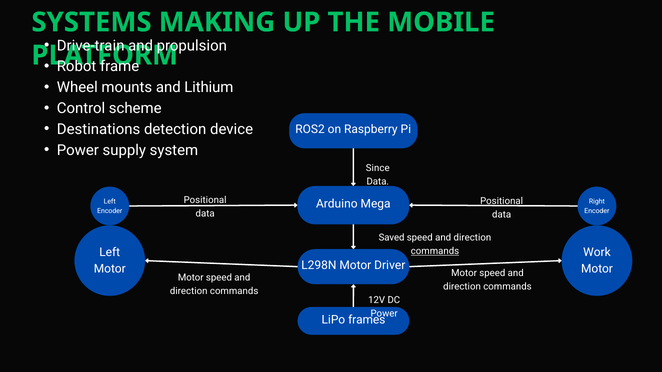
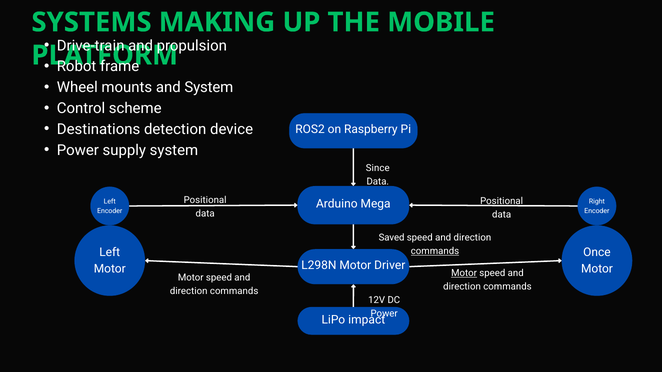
and Lithium: Lithium -> System
Work: Work -> Once
Motor at (464, 274) underline: none -> present
frames: frames -> impact
